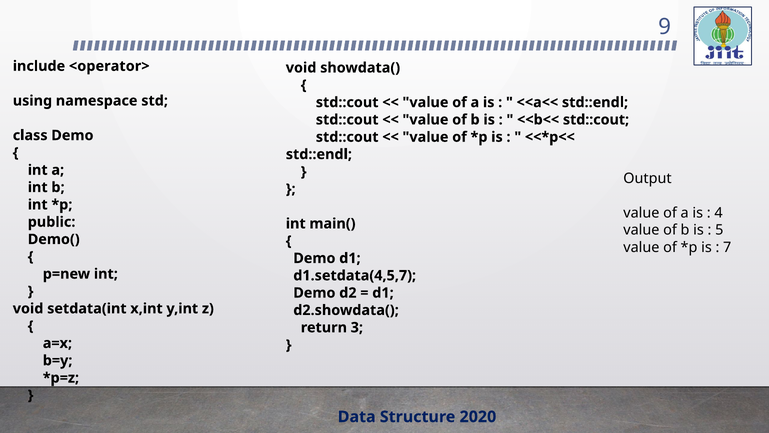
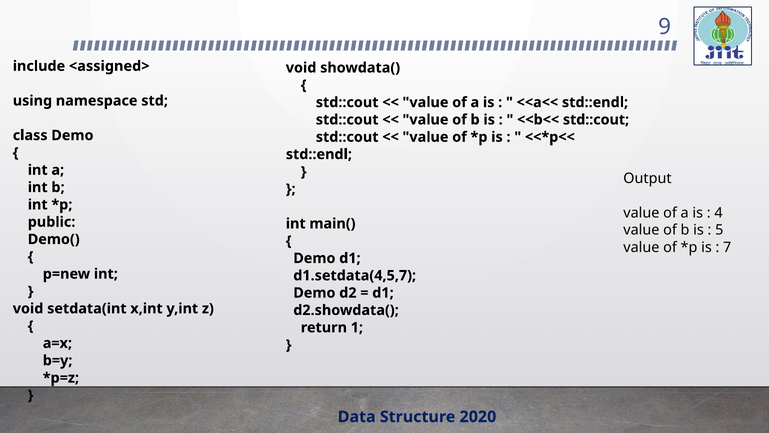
<operator>: <operator> -> <assigned>
3: 3 -> 1
